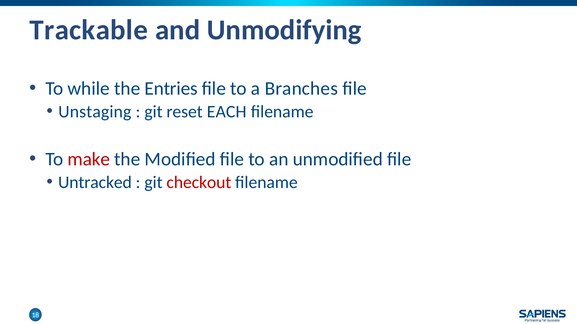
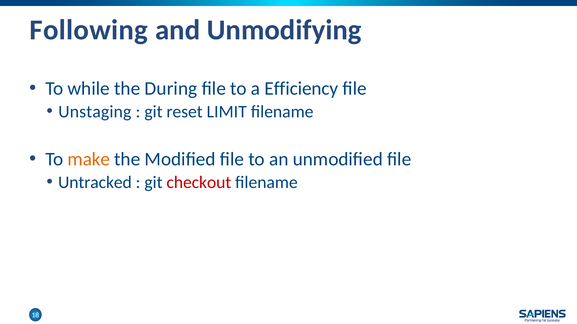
Trackable: Trackable -> Following
Entries: Entries -> During
Branches: Branches -> Efficiency
EACH: EACH -> LIMIT
make colour: red -> orange
